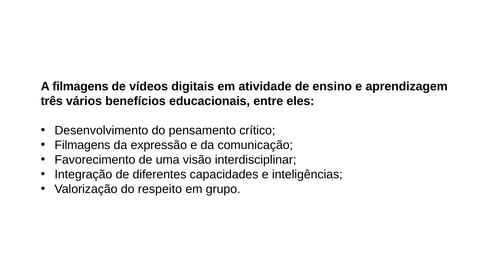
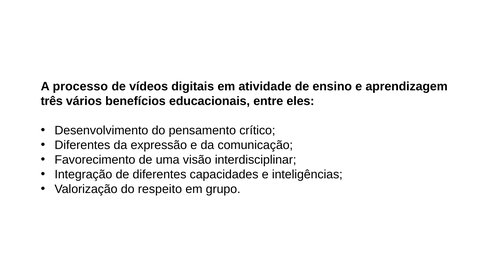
A filmagens: filmagens -> processo
Filmagens at (82, 145): Filmagens -> Diferentes
